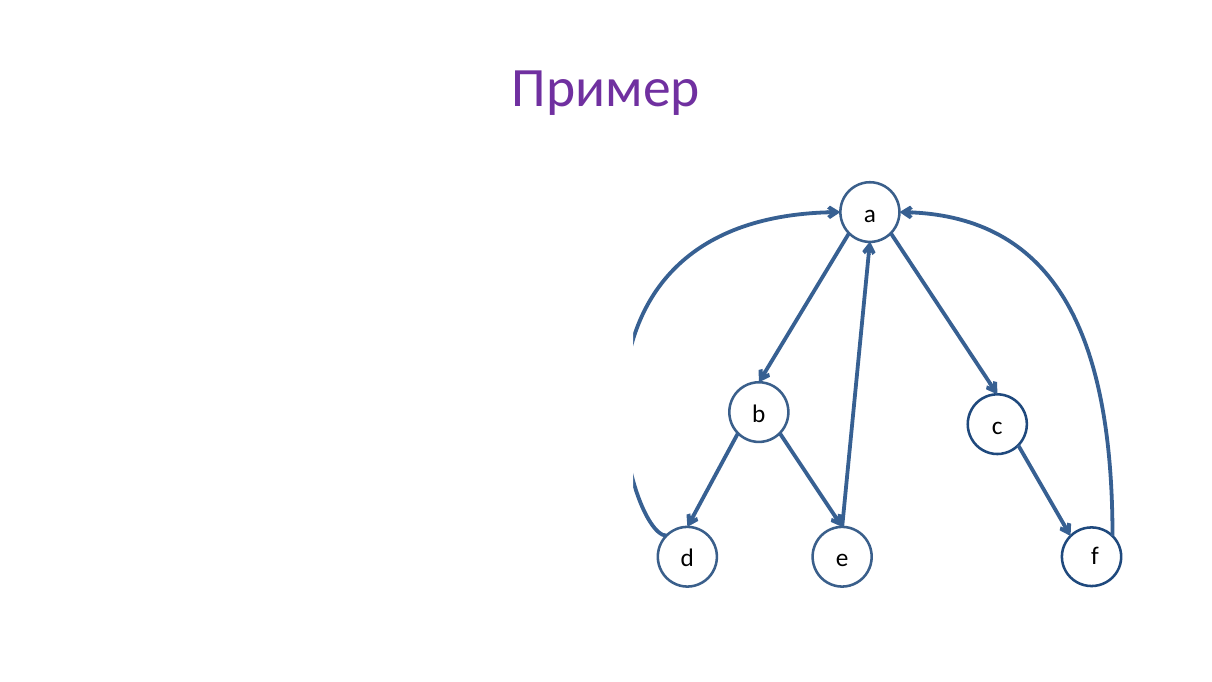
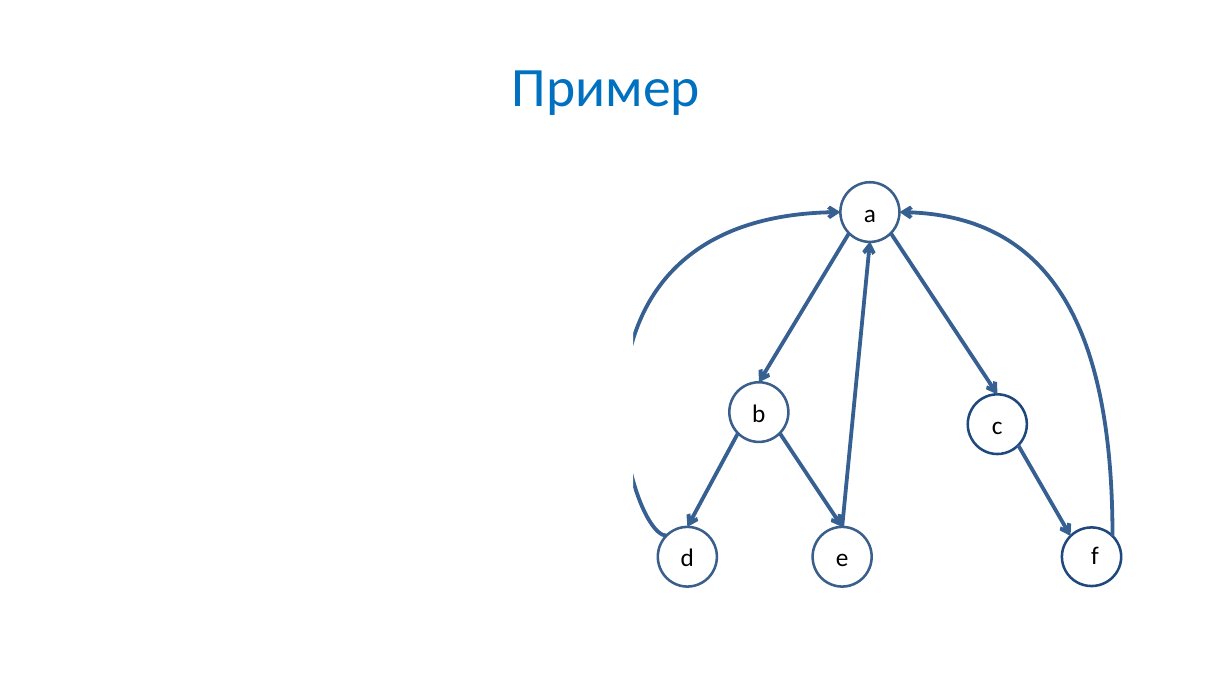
Пример colour: purple -> blue
